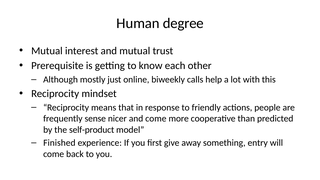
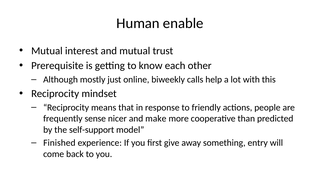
degree: degree -> enable
and come: come -> make
self-product: self-product -> self-support
